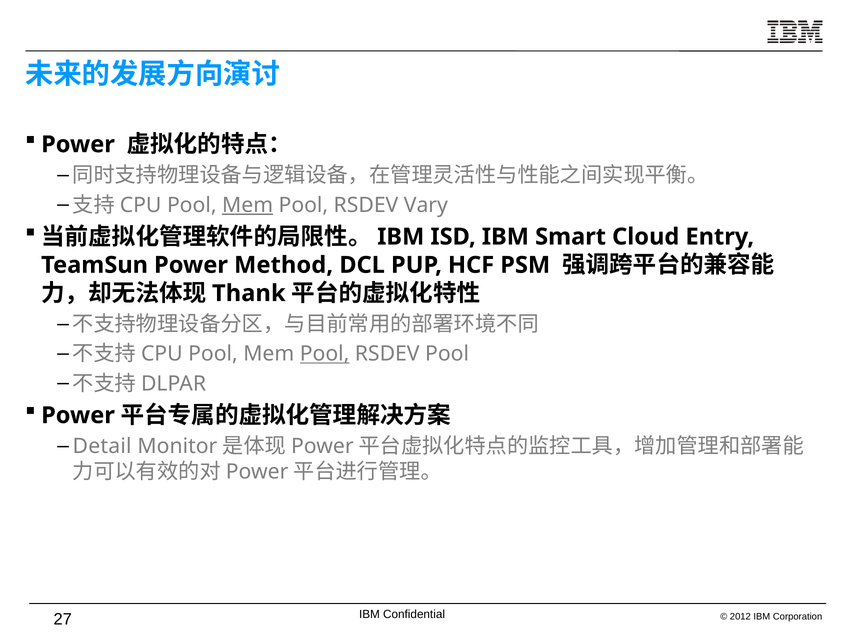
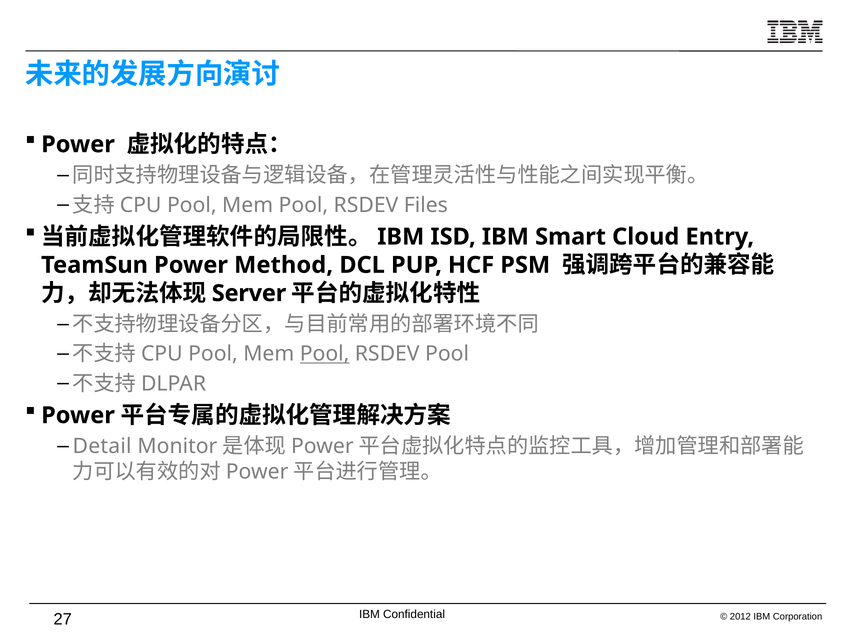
Mem at (248, 205) underline: present -> none
Vary: Vary -> Files
Thank: Thank -> Server
